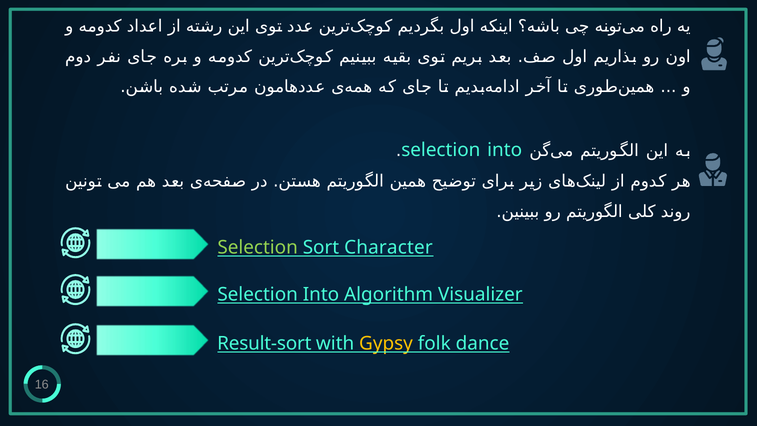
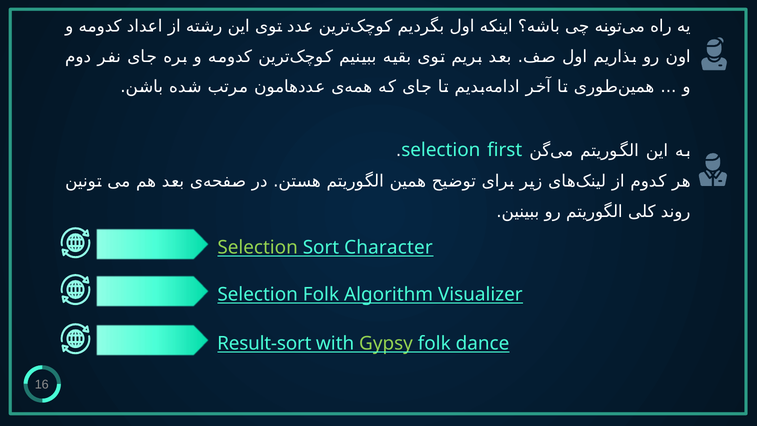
into at (505, 150): into -> first
Into at (321, 294): Into -> Folk
Gypsy colour: yellow -> light green
